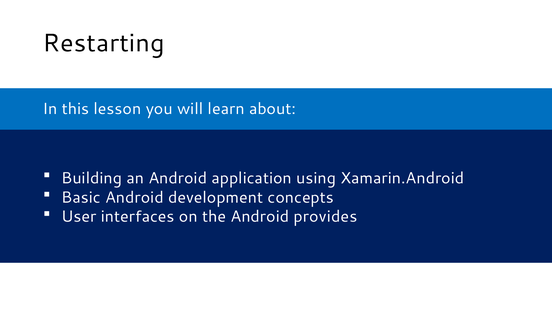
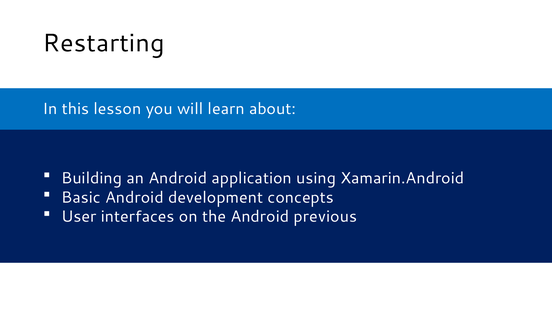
provides: provides -> previous
